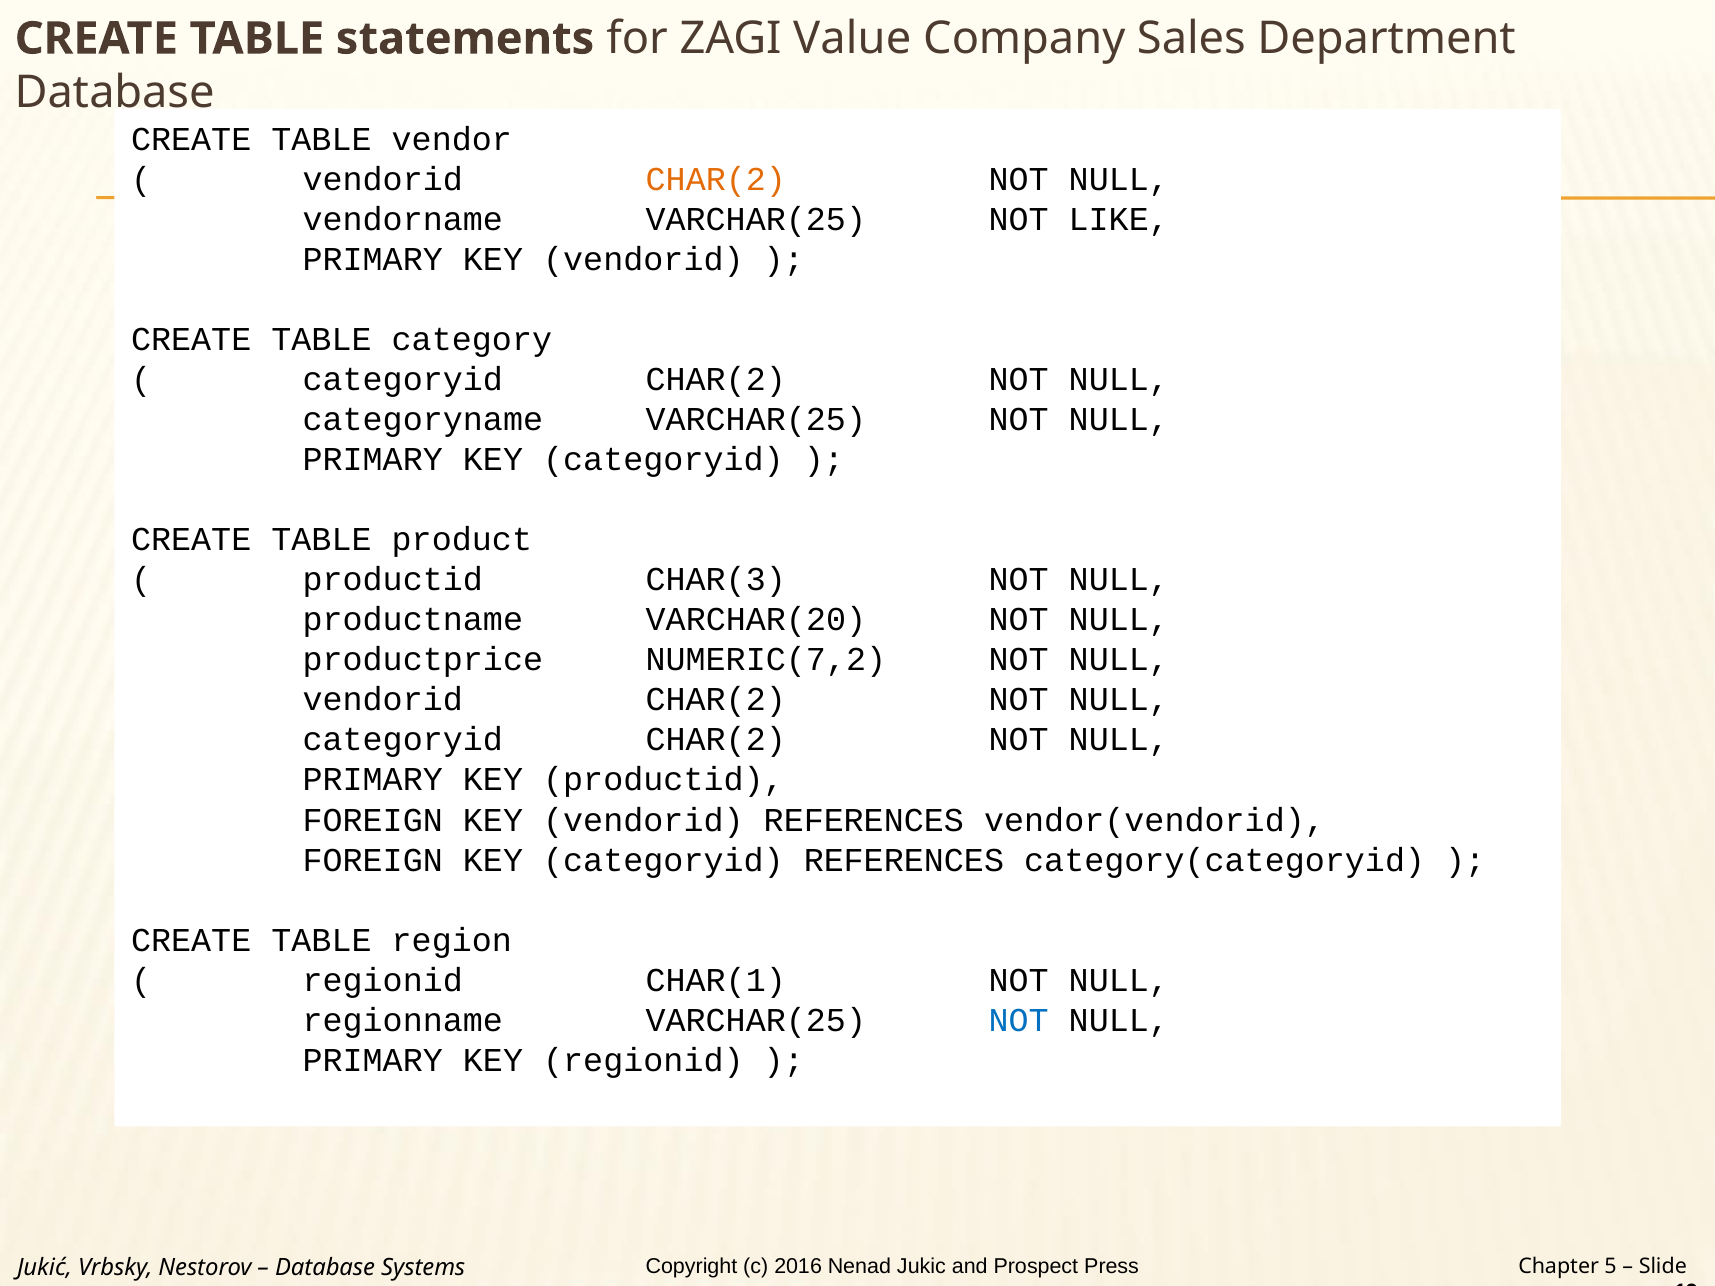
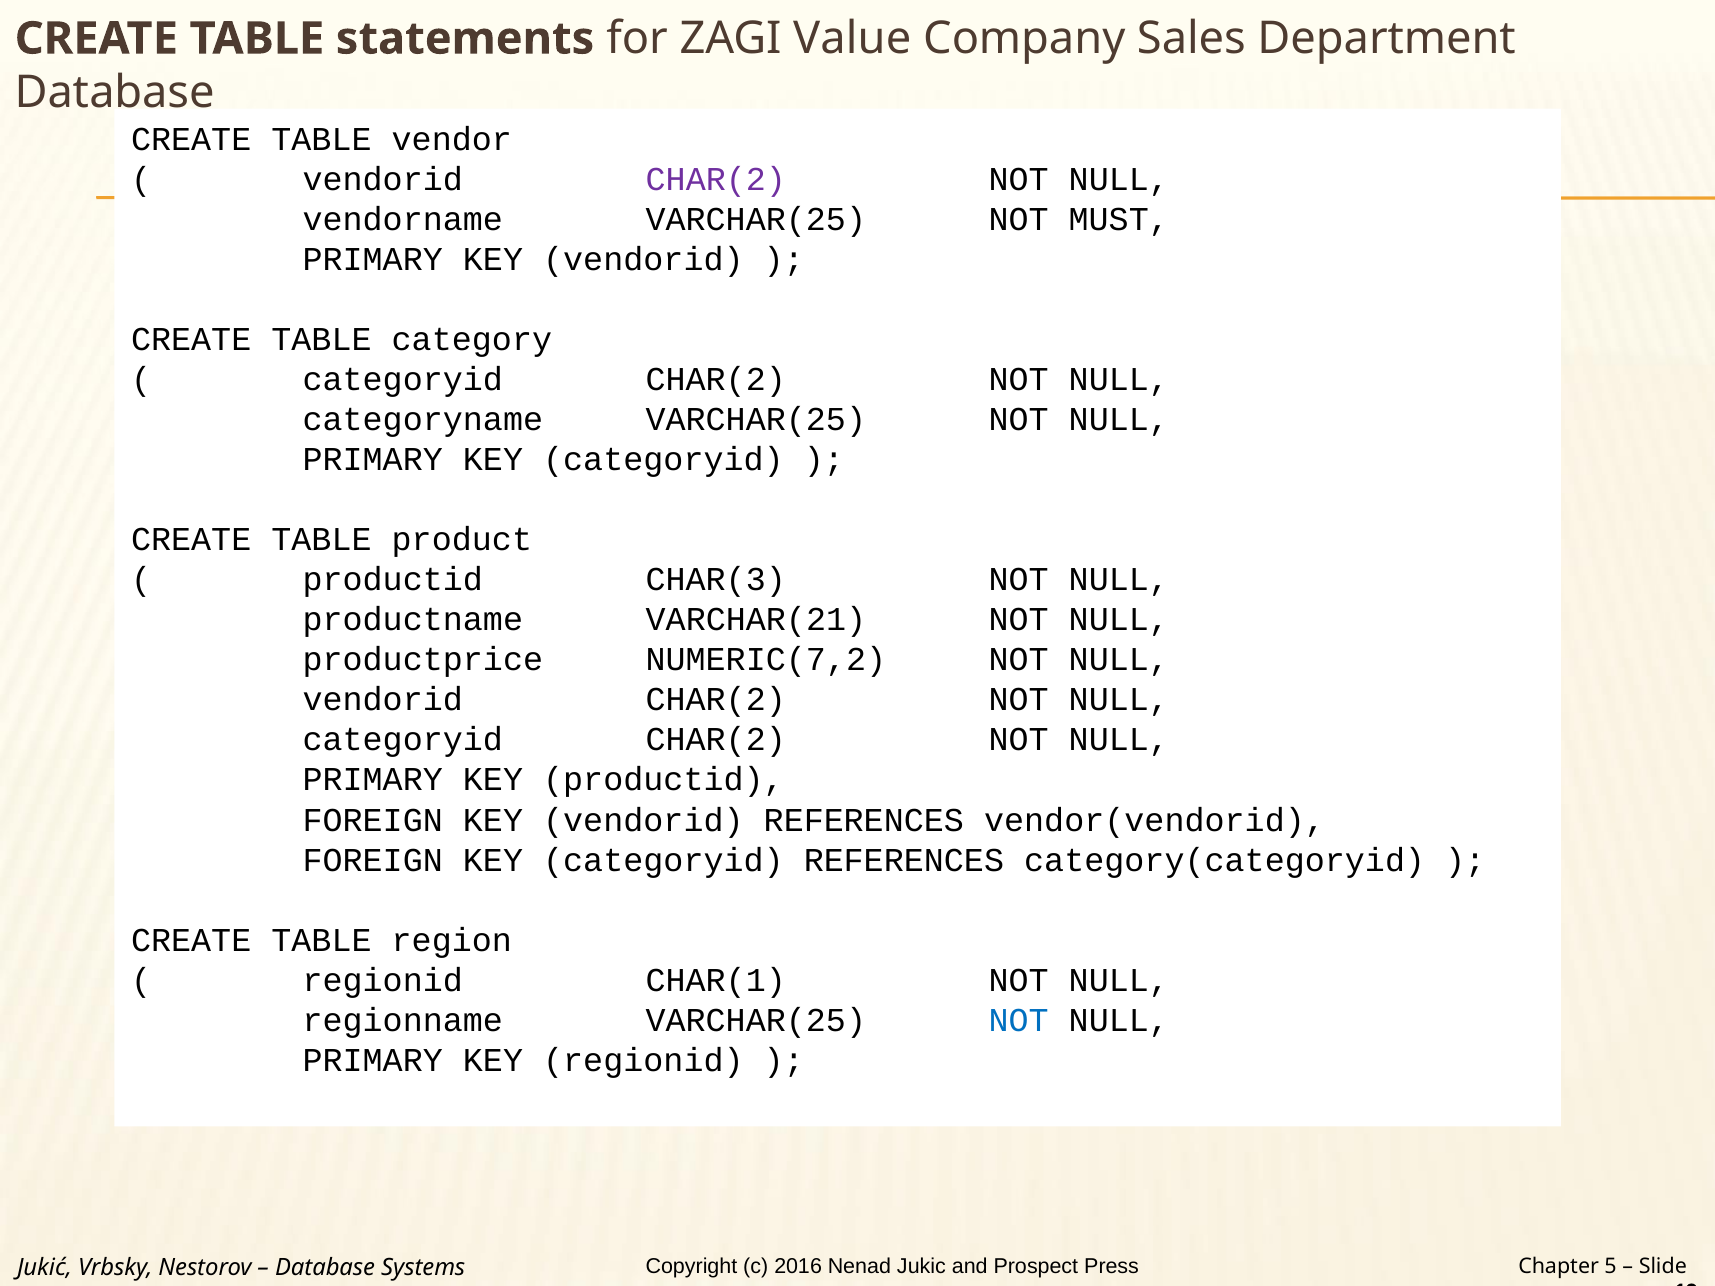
CHAR(2 at (716, 180) colour: orange -> purple
LIKE: LIKE -> MUST
VARCHAR(20: VARCHAR(20 -> VARCHAR(21
